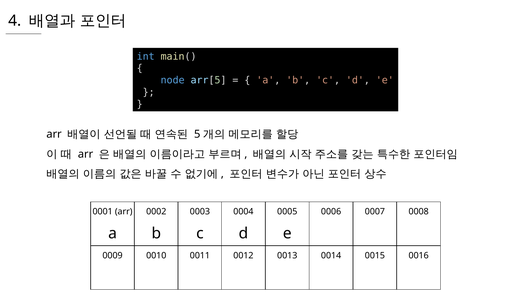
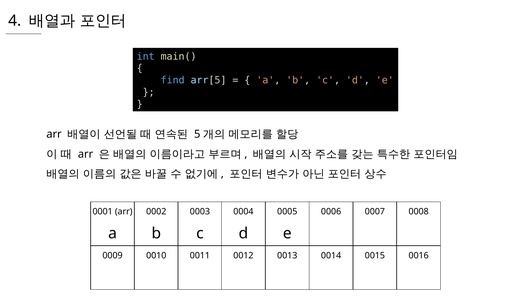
node: node -> find
